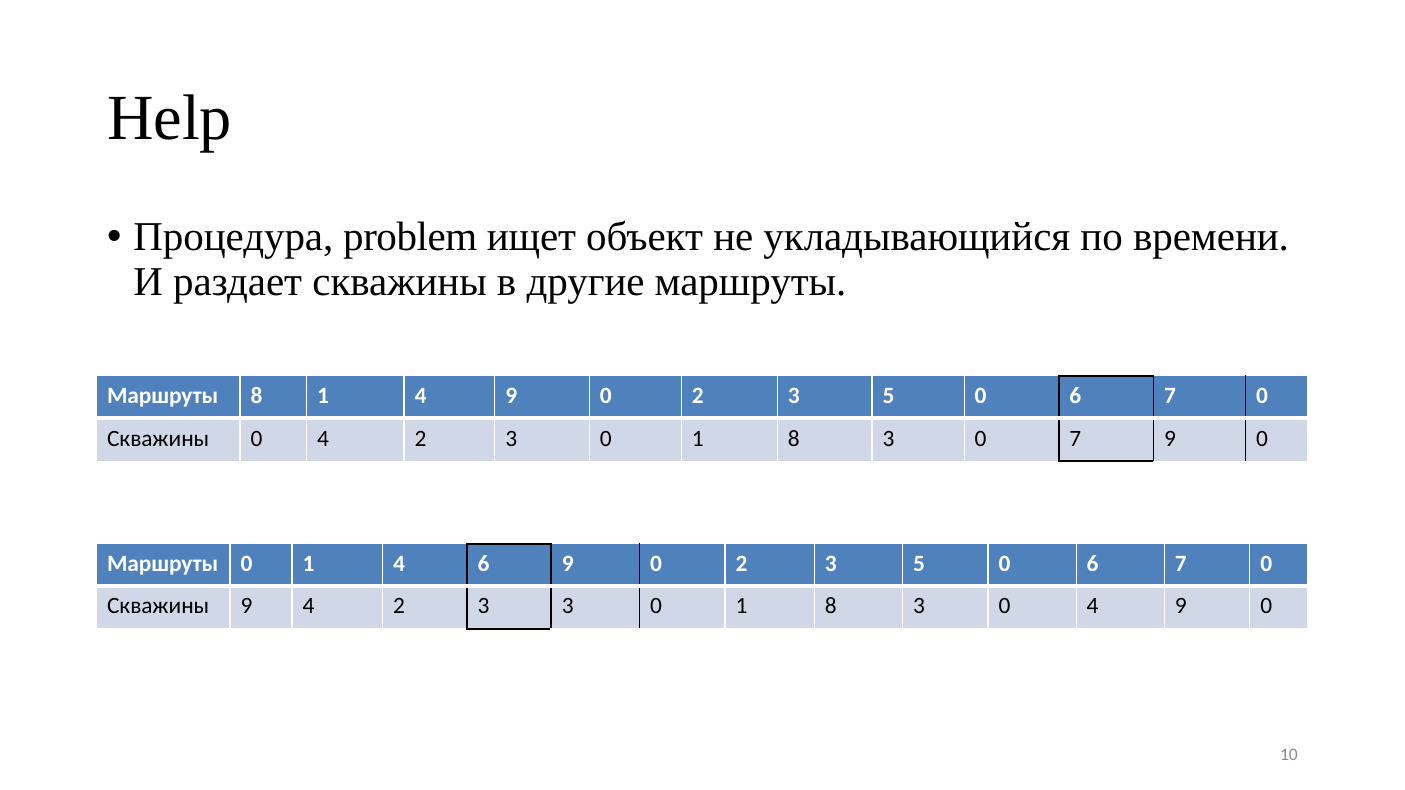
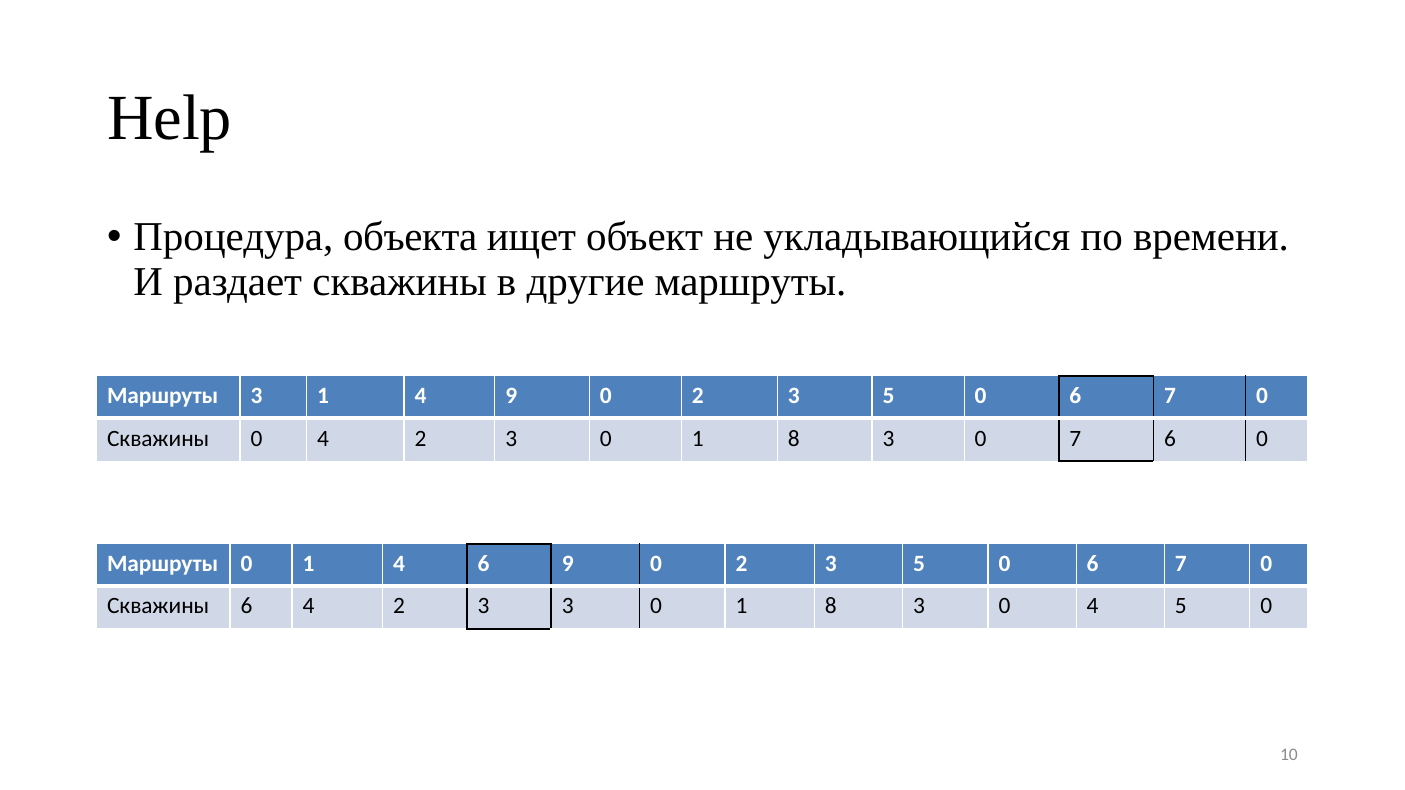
problem: problem -> объекта
Маршруты 8: 8 -> 3
7 9: 9 -> 6
Скважины 9: 9 -> 6
0 4 9: 9 -> 5
